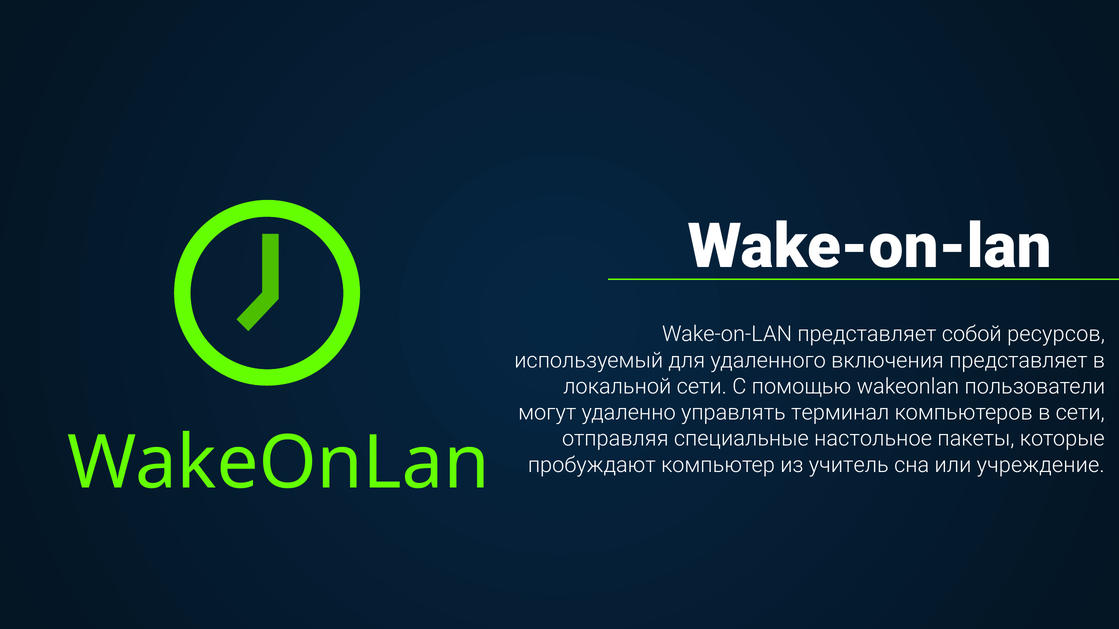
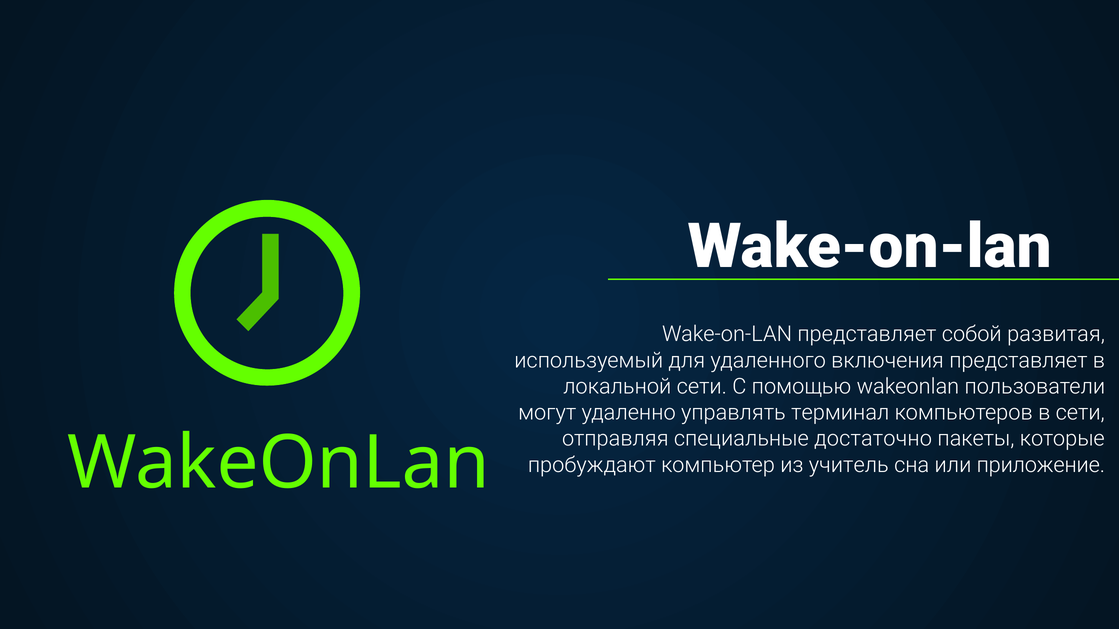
ресурсов: ресурсов -> развитая
настольное: настольное -> достаточно
учреждение: учреждение -> приложение
